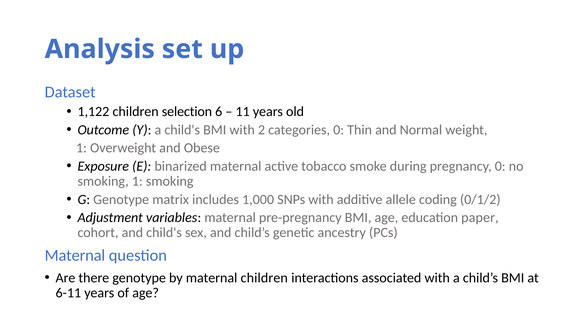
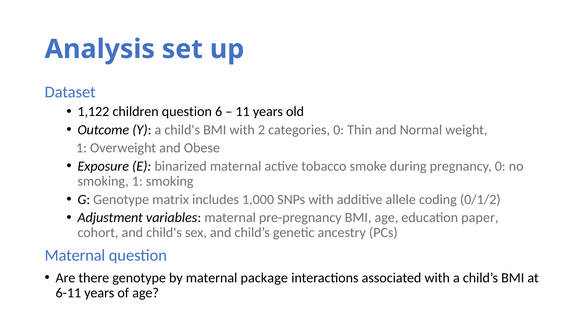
children selection: selection -> question
maternal children: children -> package
